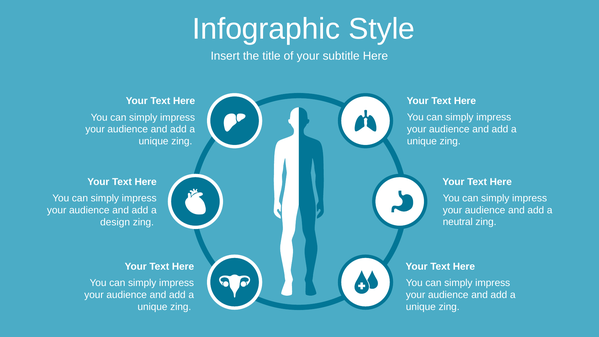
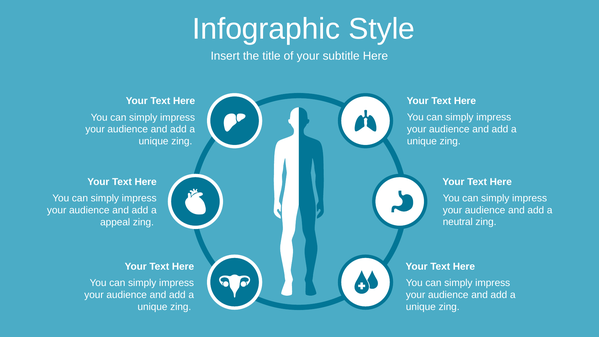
design: design -> appeal
